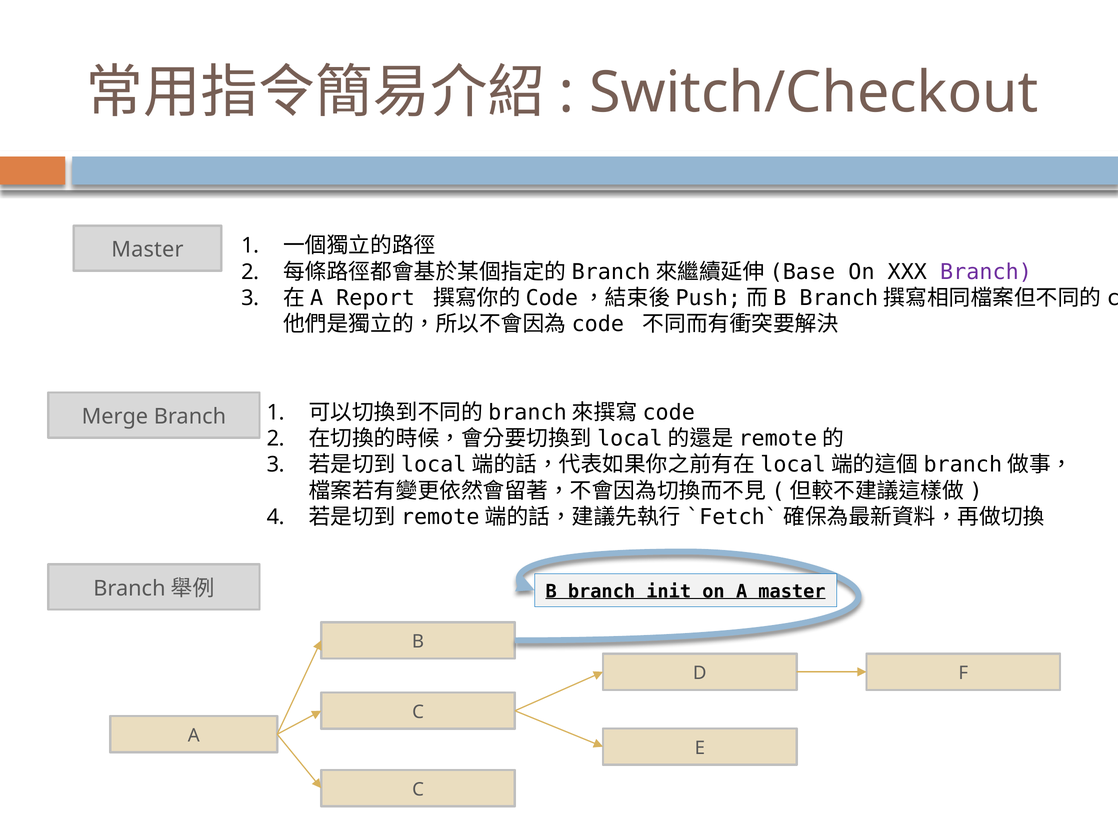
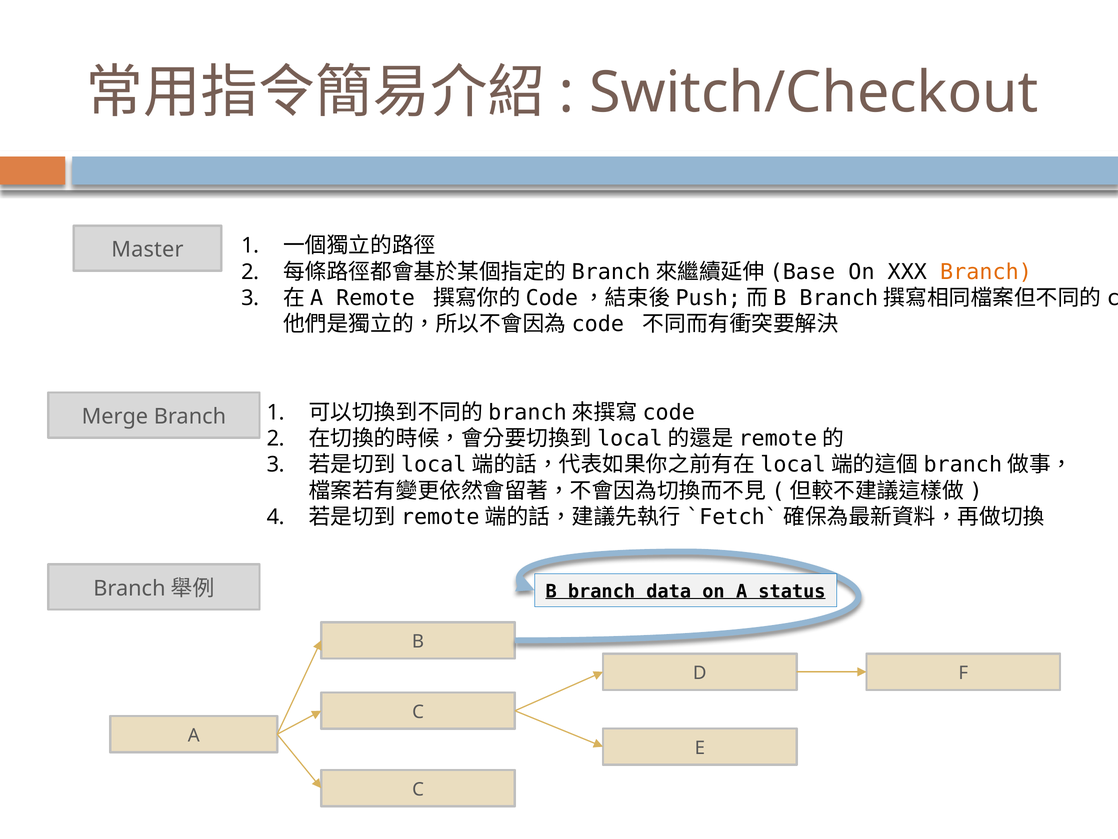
Branch at (986, 272) colour: purple -> orange
Report: Report -> Remote
init: init -> data
A master: master -> status
